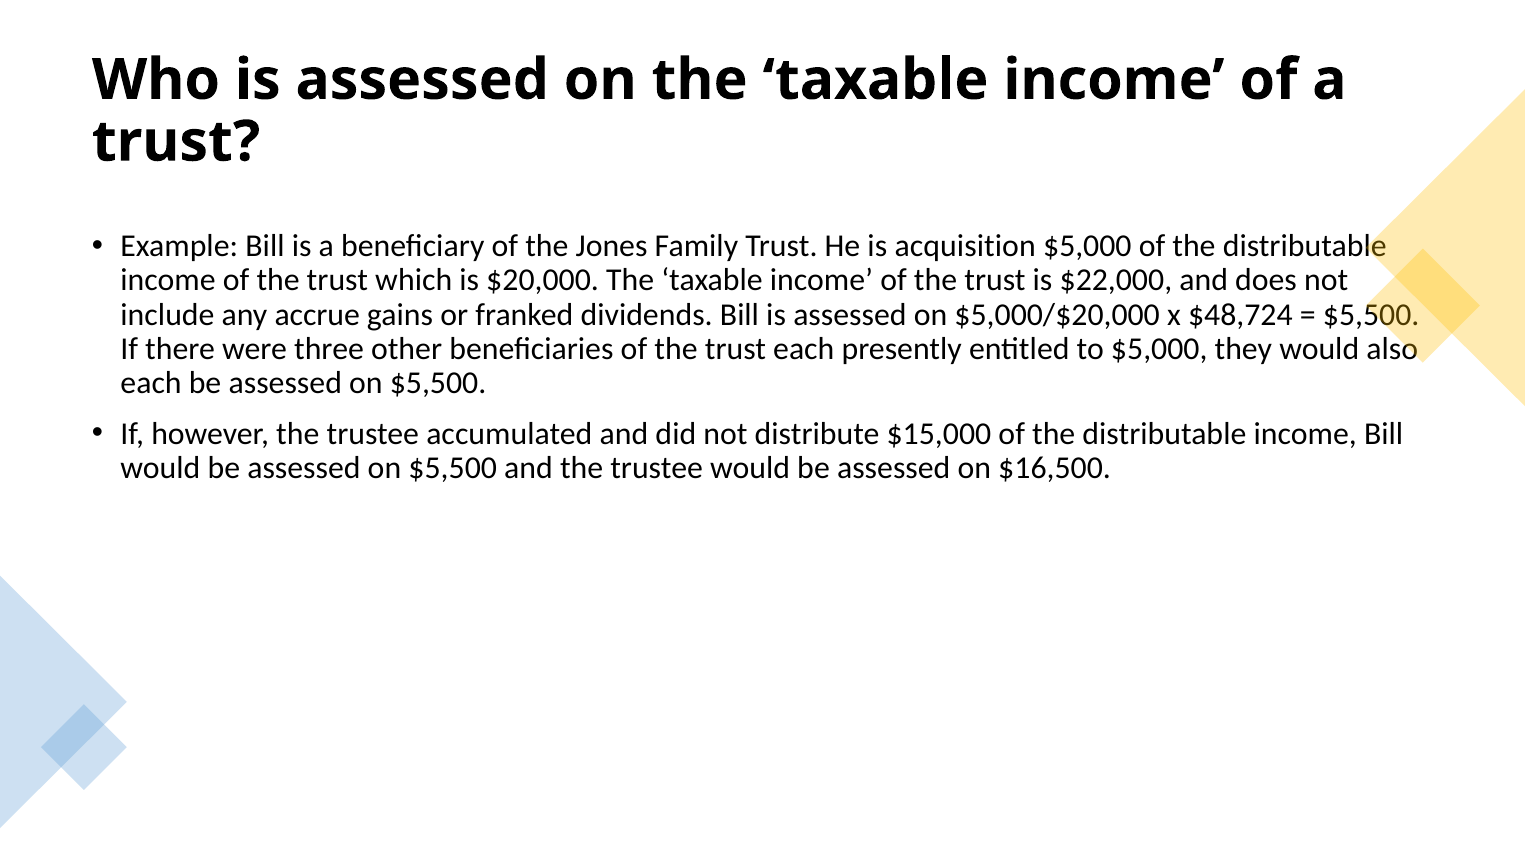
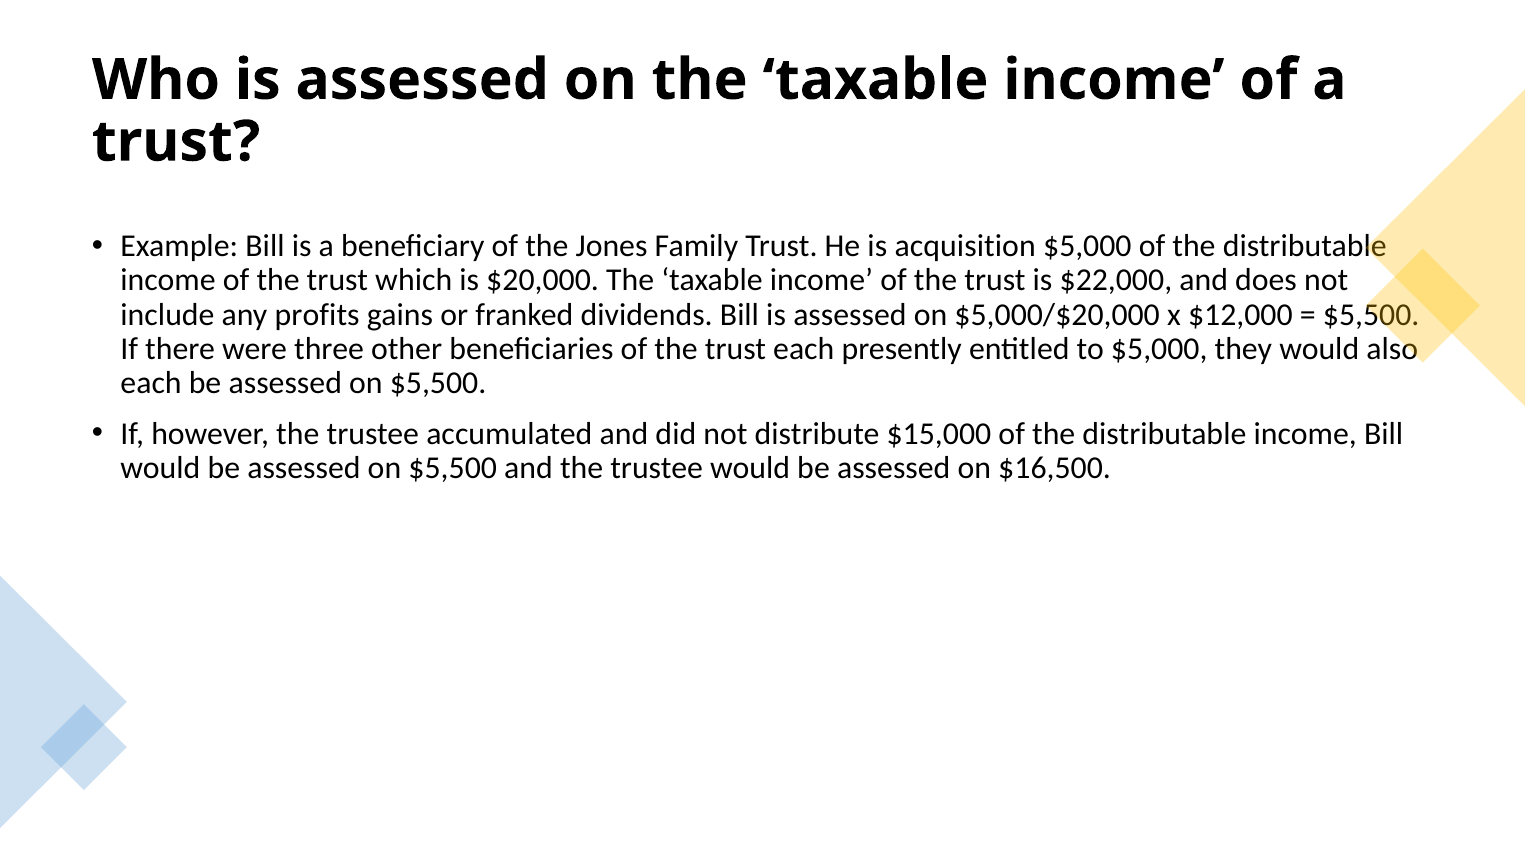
accrue: accrue -> profits
$48,724: $48,724 -> $12,000
